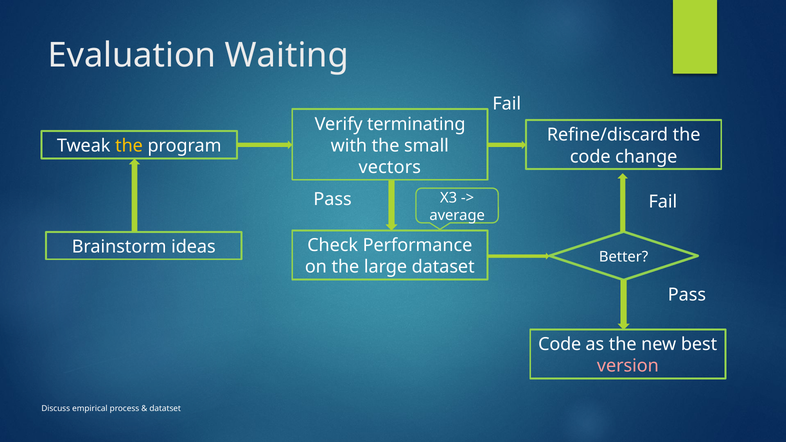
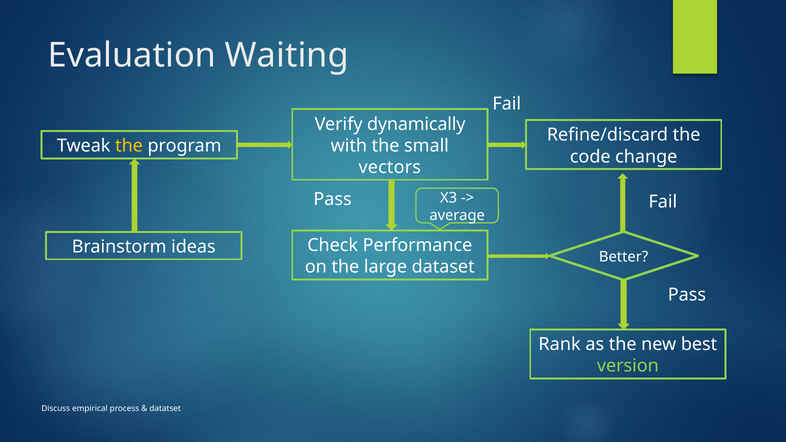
terminating: terminating -> dynamically
Code at (560, 345): Code -> Rank
version colour: pink -> light green
